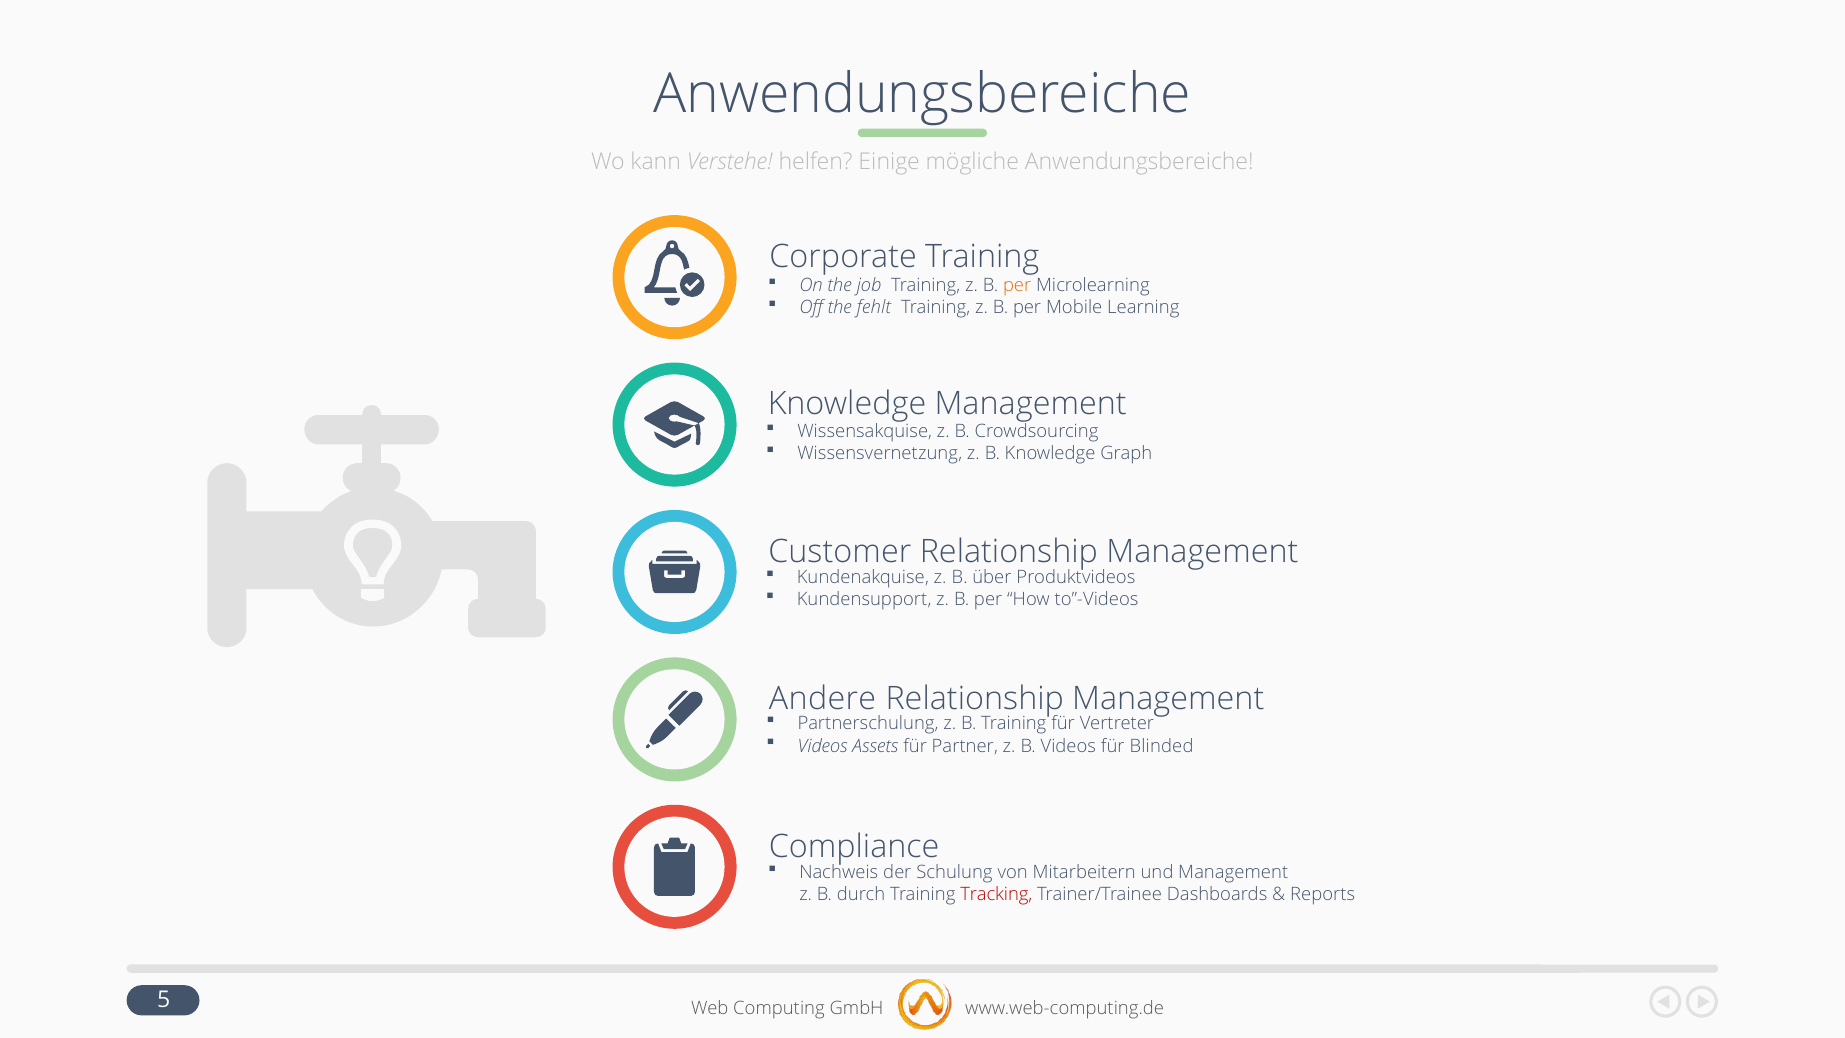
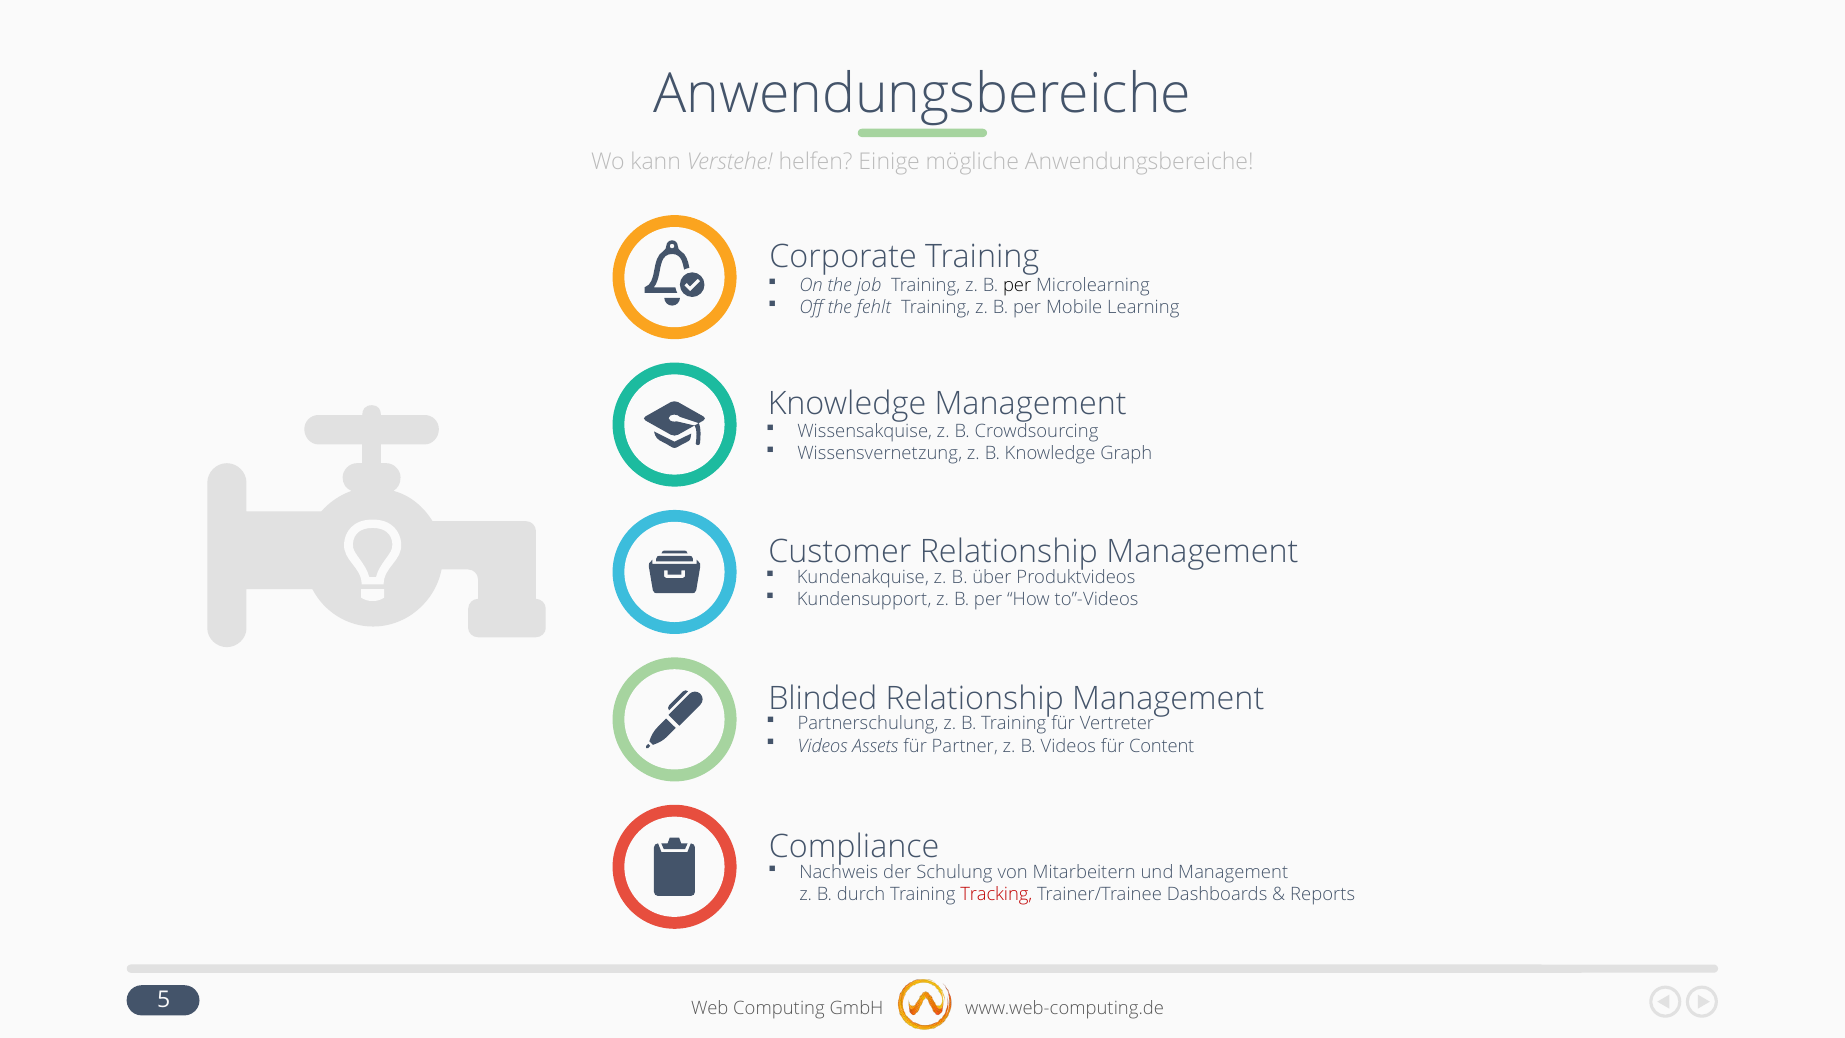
per at (1017, 285) colour: orange -> black
Andere: Andere -> Blinded
Blinded: Blinded -> Content
